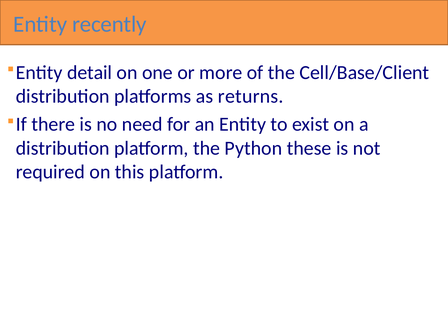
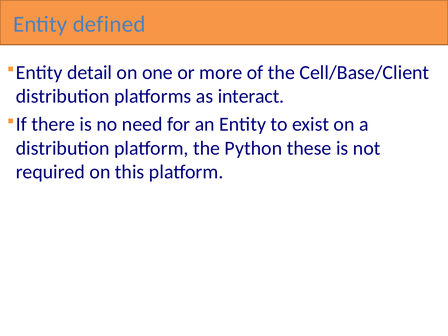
recently: recently -> defined
returns: returns -> interact
